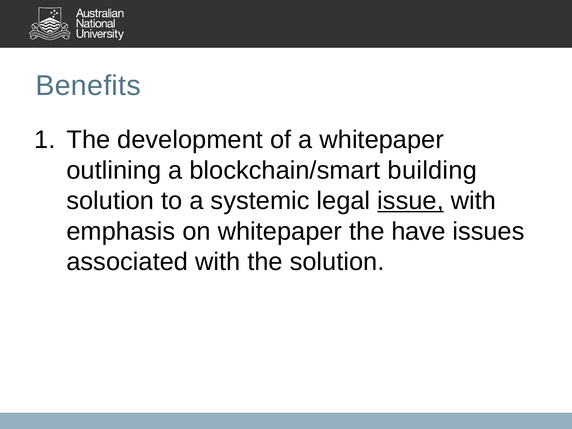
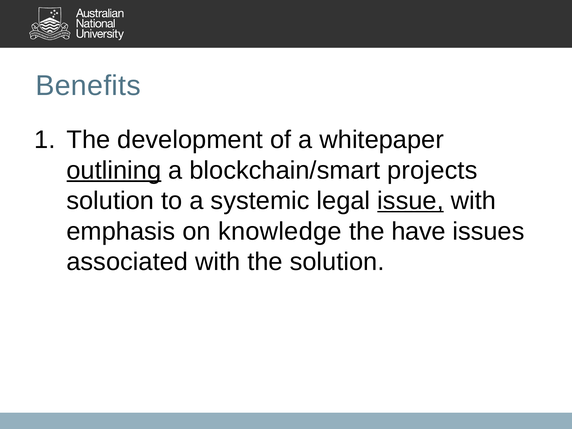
outlining underline: none -> present
building: building -> projects
on whitepaper: whitepaper -> knowledge
